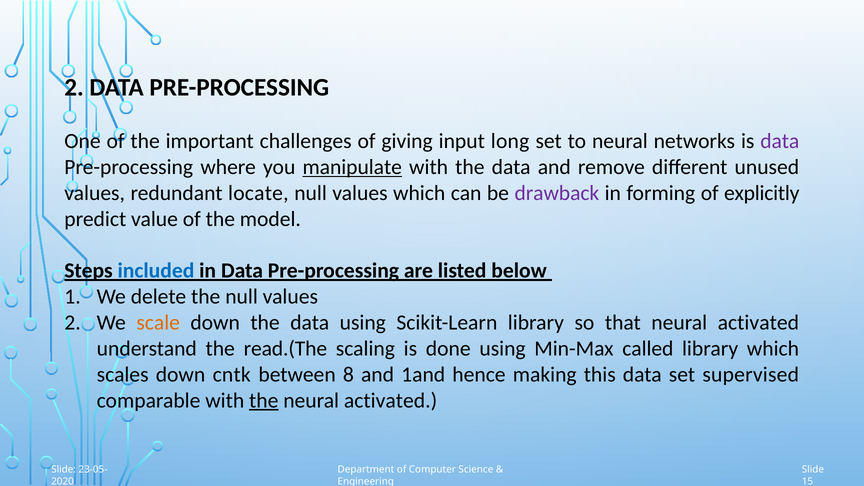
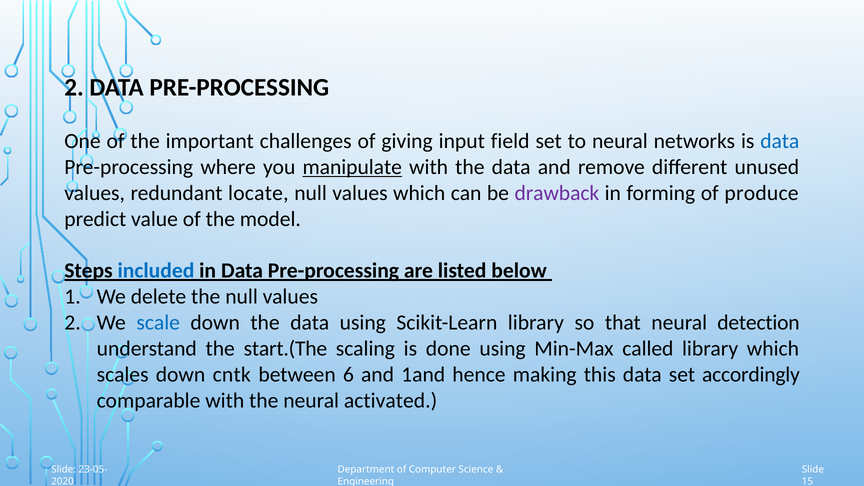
long: long -> field
data at (780, 141) colour: purple -> blue
explicitly: explicitly -> produce
scale colour: orange -> blue
that neural activated: activated -> detection
read.(The: read.(The -> start.(The
8: 8 -> 6
supervised: supervised -> accordingly
the at (264, 400) underline: present -> none
